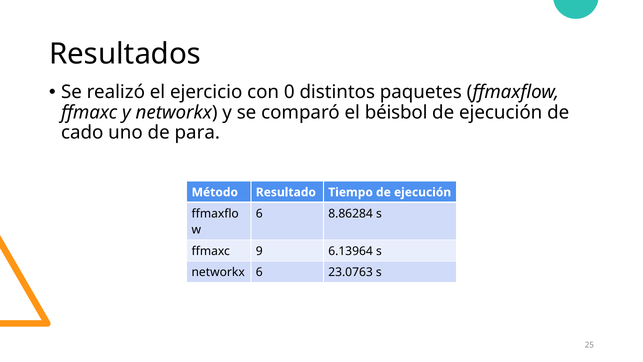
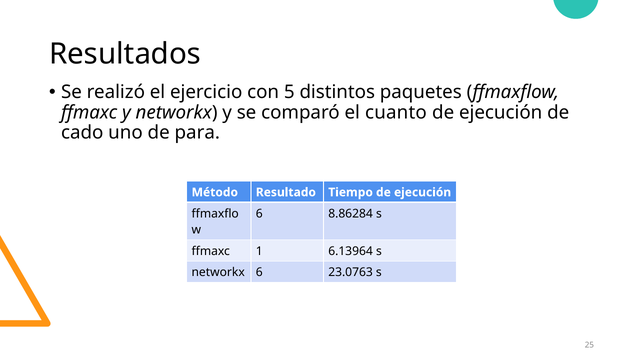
0: 0 -> 5
béisbol: béisbol -> cuanto
9: 9 -> 1
